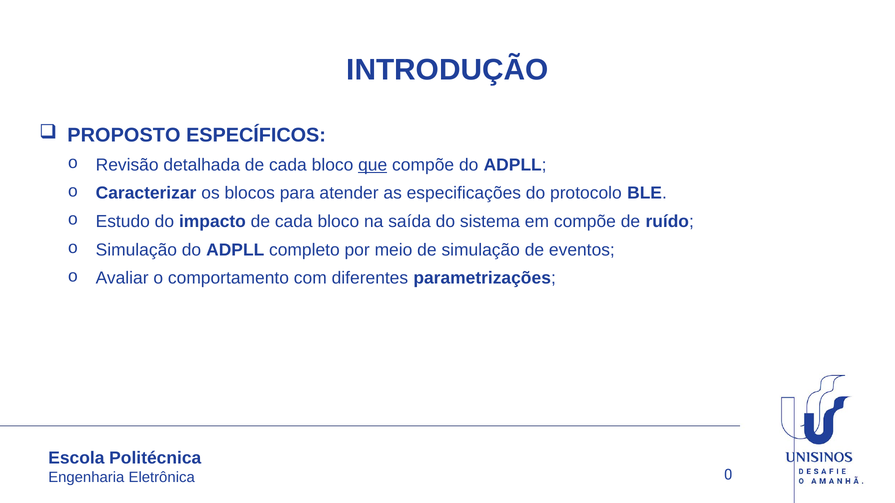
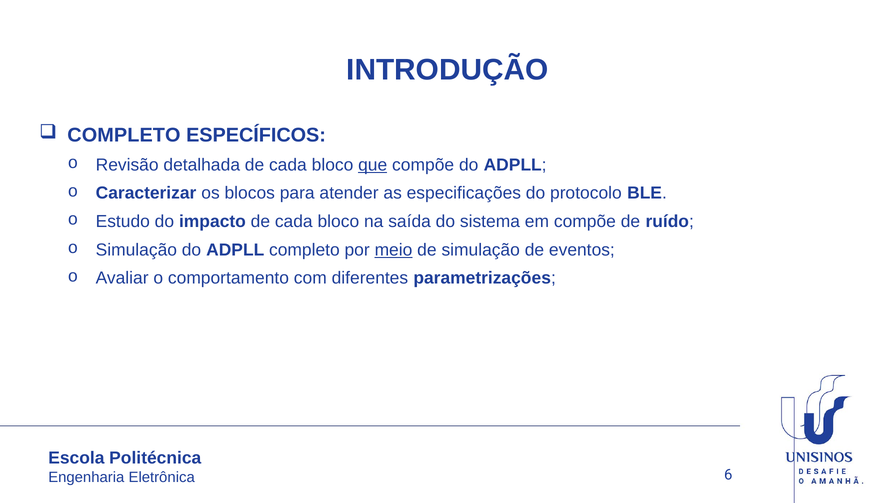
PROPOSTO at (124, 135): PROPOSTO -> COMPLETO
meio underline: none -> present
0: 0 -> 6
